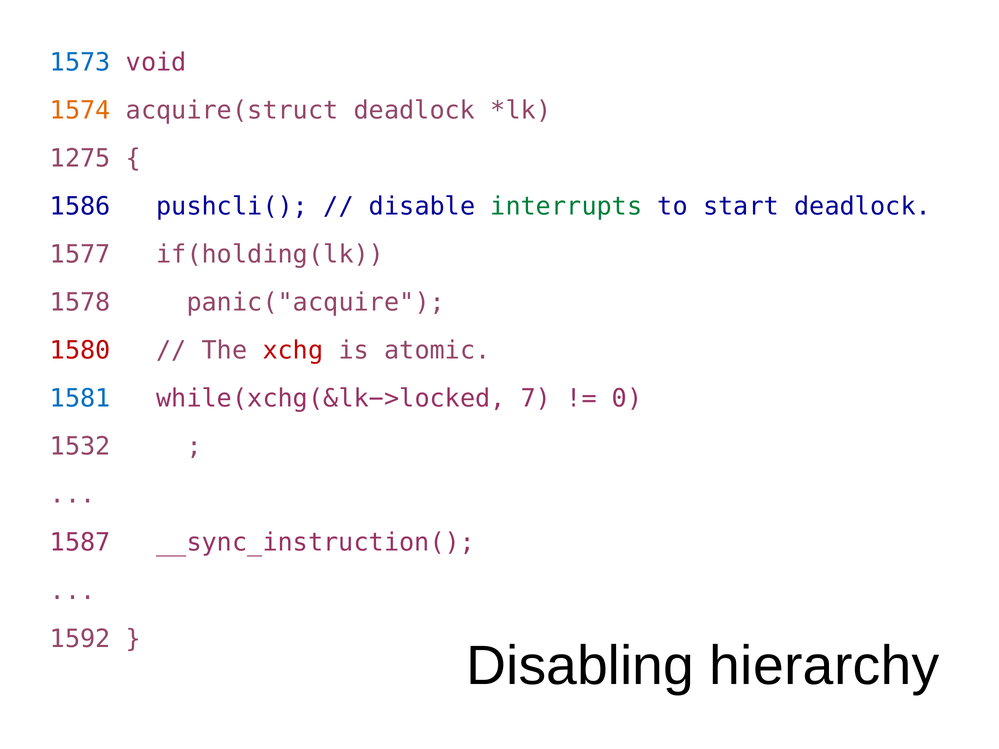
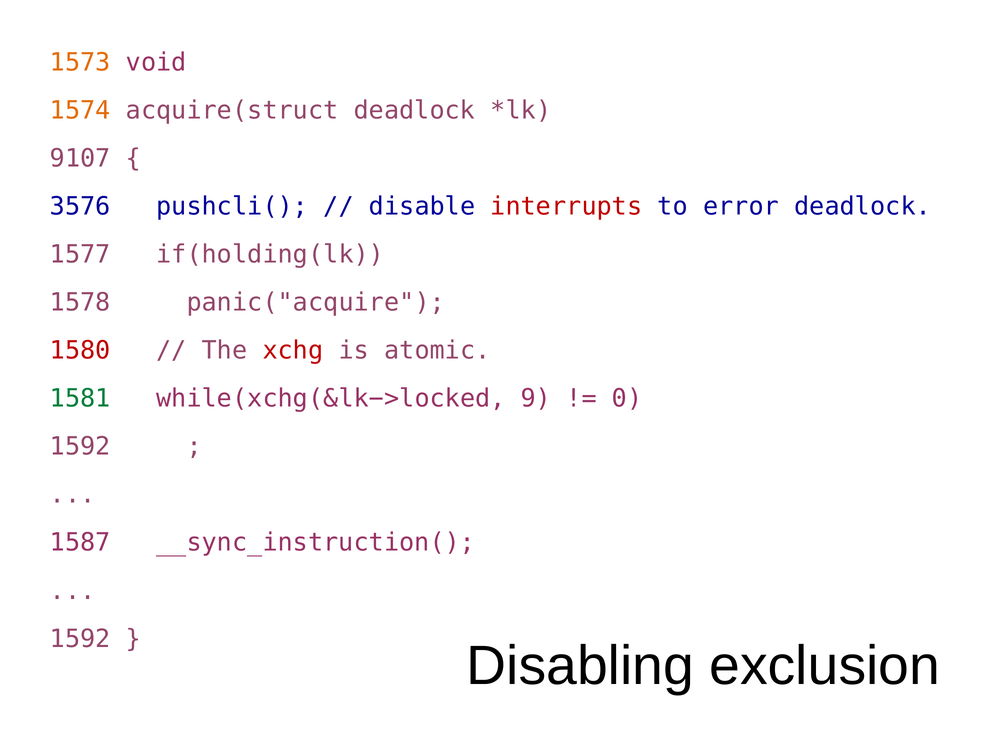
1573 colour: blue -> orange
1275: 1275 -> 9107
1586: 1586 -> 3576
interrupts colour: green -> red
start: start -> error
1581 colour: blue -> green
7: 7 -> 9
1532 at (80, 447): 1532 -> 1592
hierarchy: hierarchy -> exclusion
